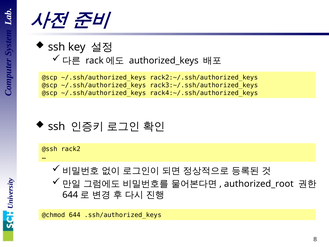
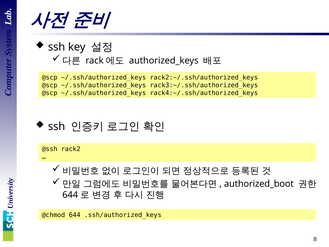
authorized_root: authorized_root -> authorized_boot
